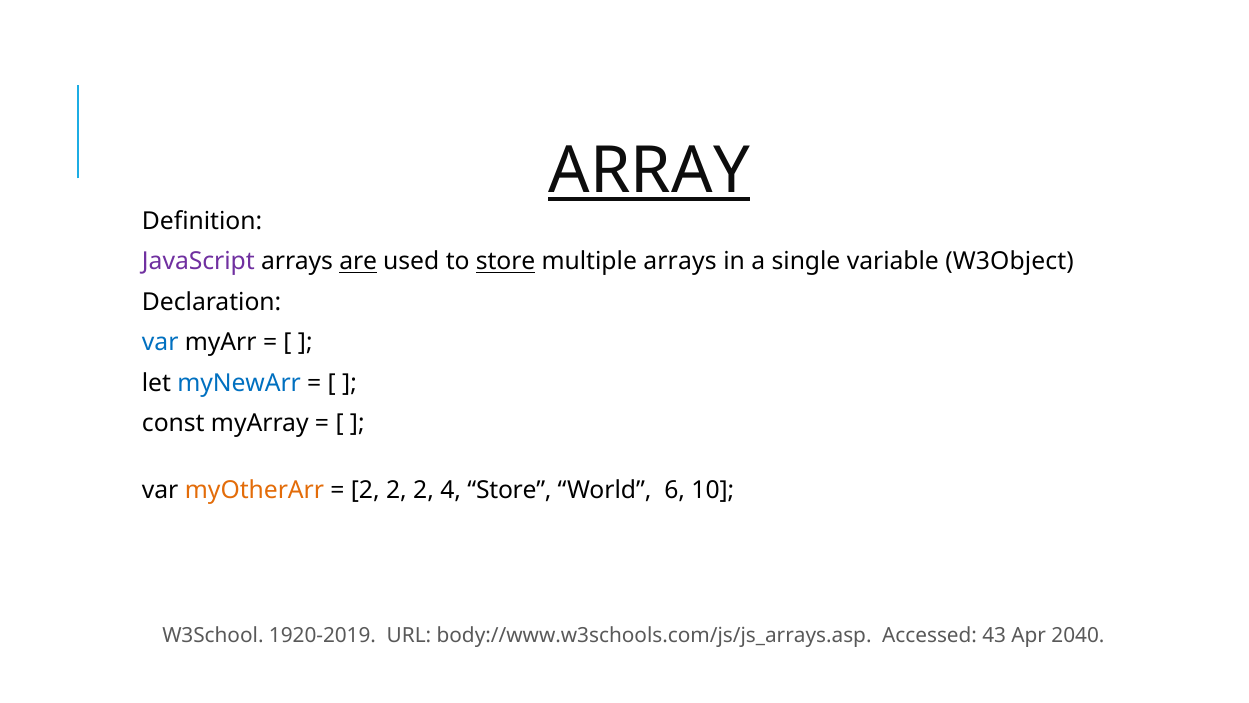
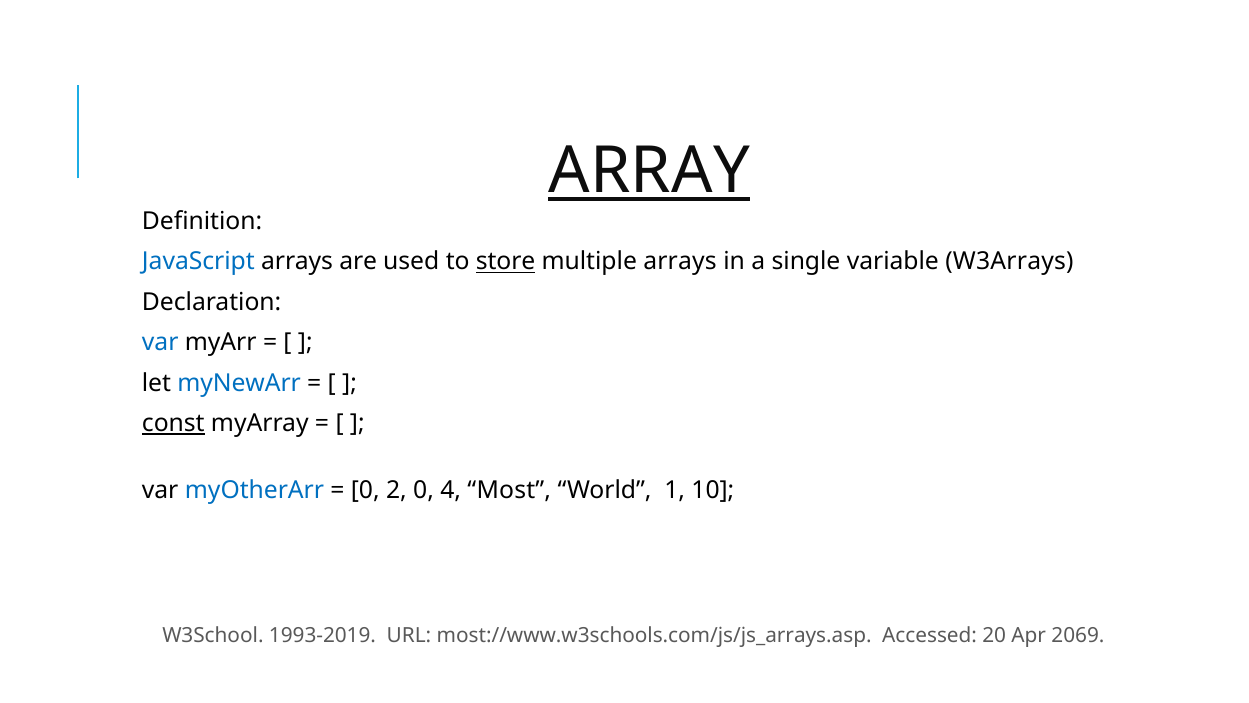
JavaScript colour: purple -> blue
are underline: present -> none
W3Object: W3Object -> W3Arrays
const underline: none -> present
myOtherArr colour: orange -> blue
2 at (365, 490): 2 -> 0
2 at (424, 490): 2 -> 0
4 Store: Store -> Most
6: 6 -> 1
1920-2019: 1920-2019 -> 1993-2019
body://www.w3schools.com/js/js_arrays.asp: body://www.w3schools.com/js/js_arrays.asp -> most://www.w3schools.com/js/js_arrays.asp
43: 43 -> 20
2040: 2040 -> 2069
